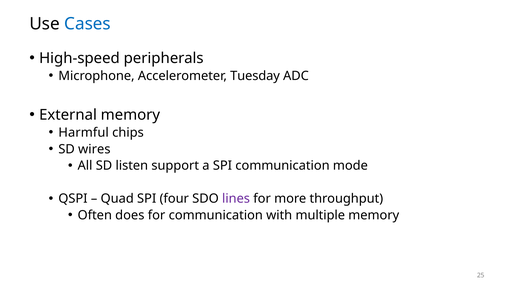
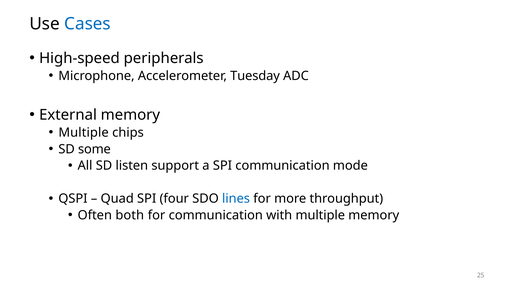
Harmful at (84, 133): Harmful -> Multiple
wires: wires -> some
lines colour: purple -> blue
does: does -> both
